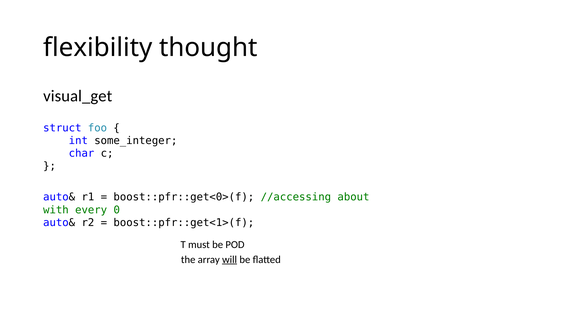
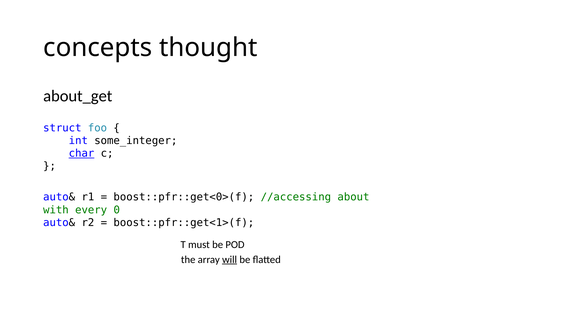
flexibility: flexibility -> concepts
visual_get: visual_get -> about_get
char underline: none -> present
